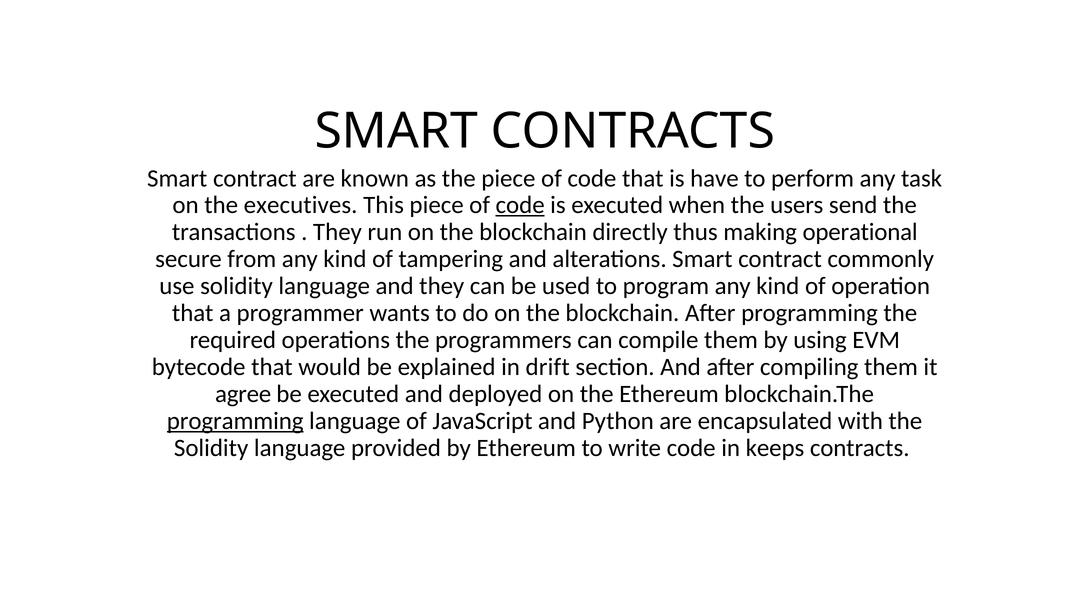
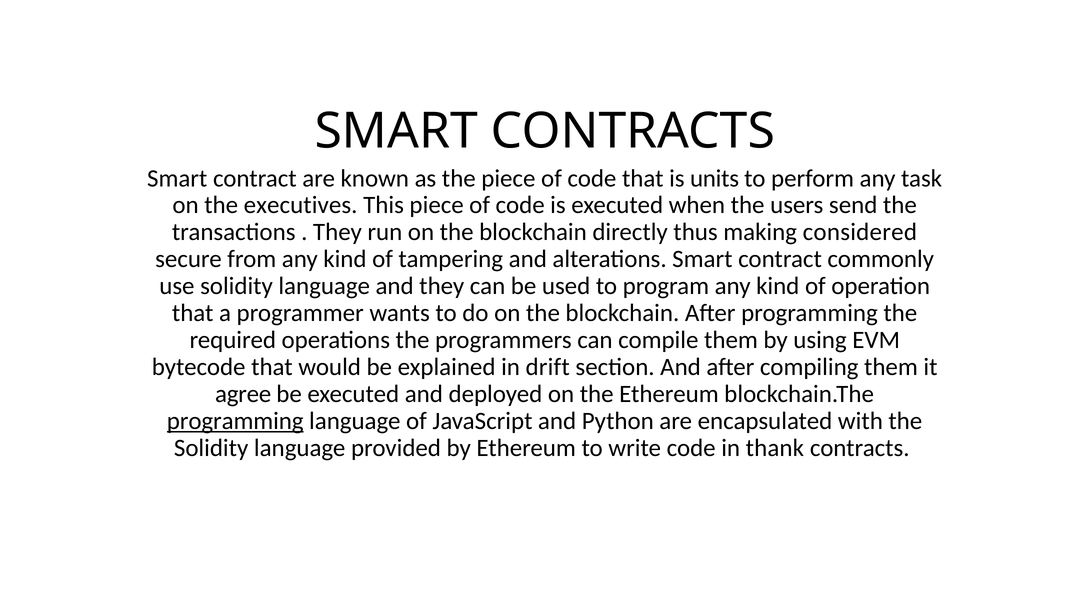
have: have -> units
code at (520, 205) underline: present -> none
operational: operational -> considered
keeps: keeps -> thank
